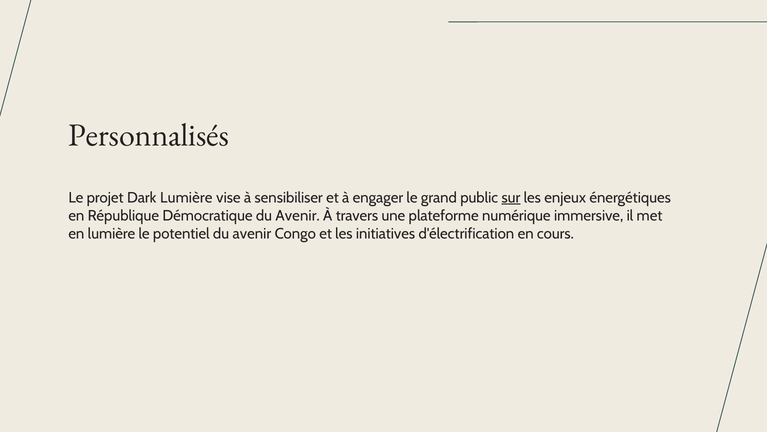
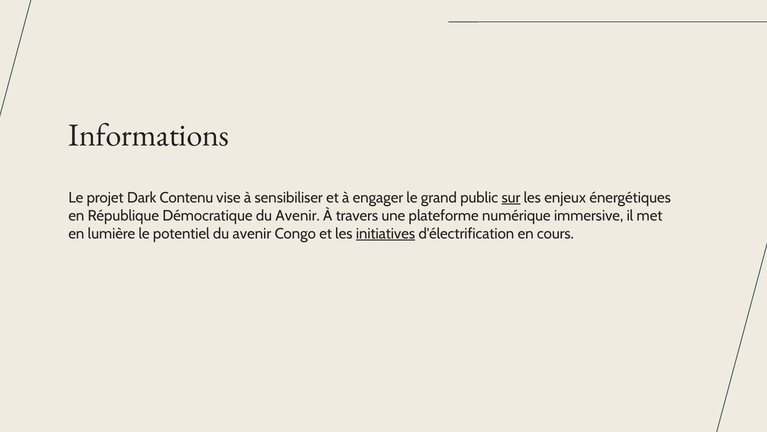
Personnalisés: Personnalisés -> Informations
Dark Lumière: Lumière -> Contenu
initiatives underline: none -> present
